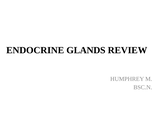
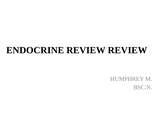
ENDOCRINE GLANDS: GLANDS -> REVIEW
